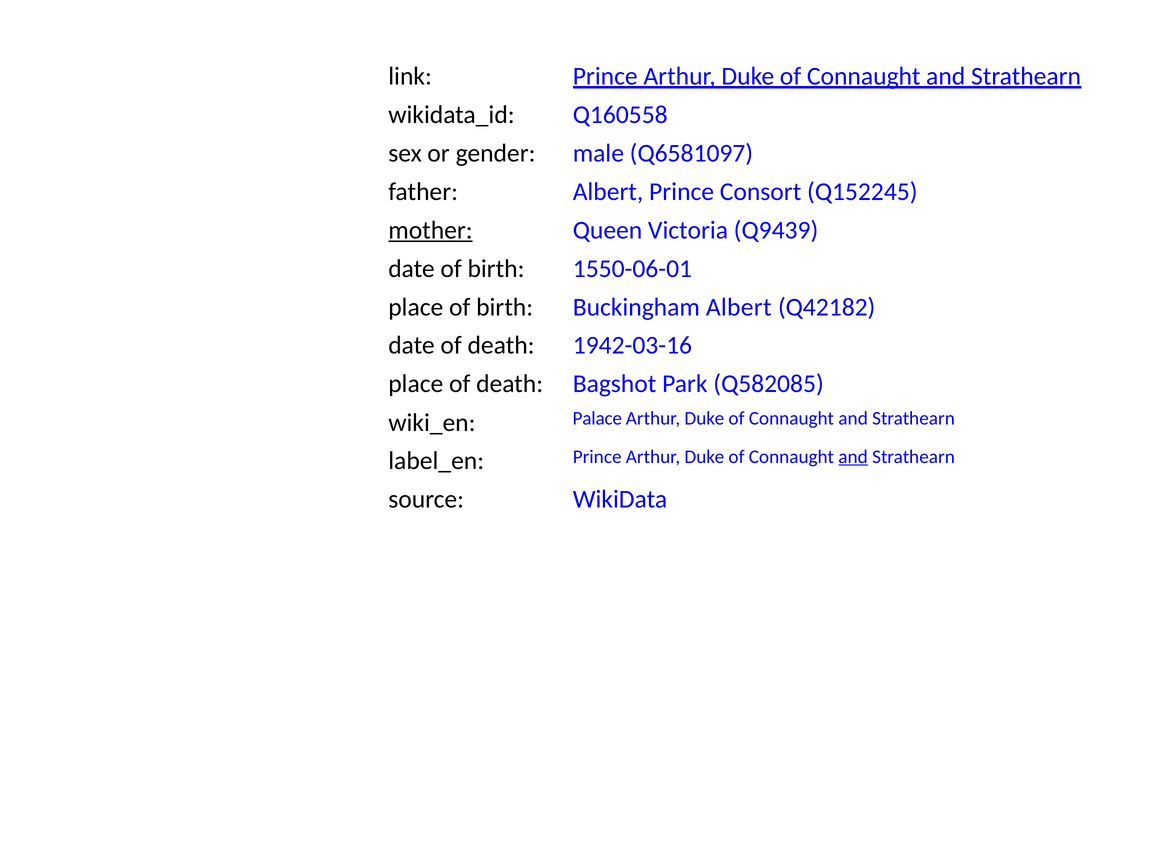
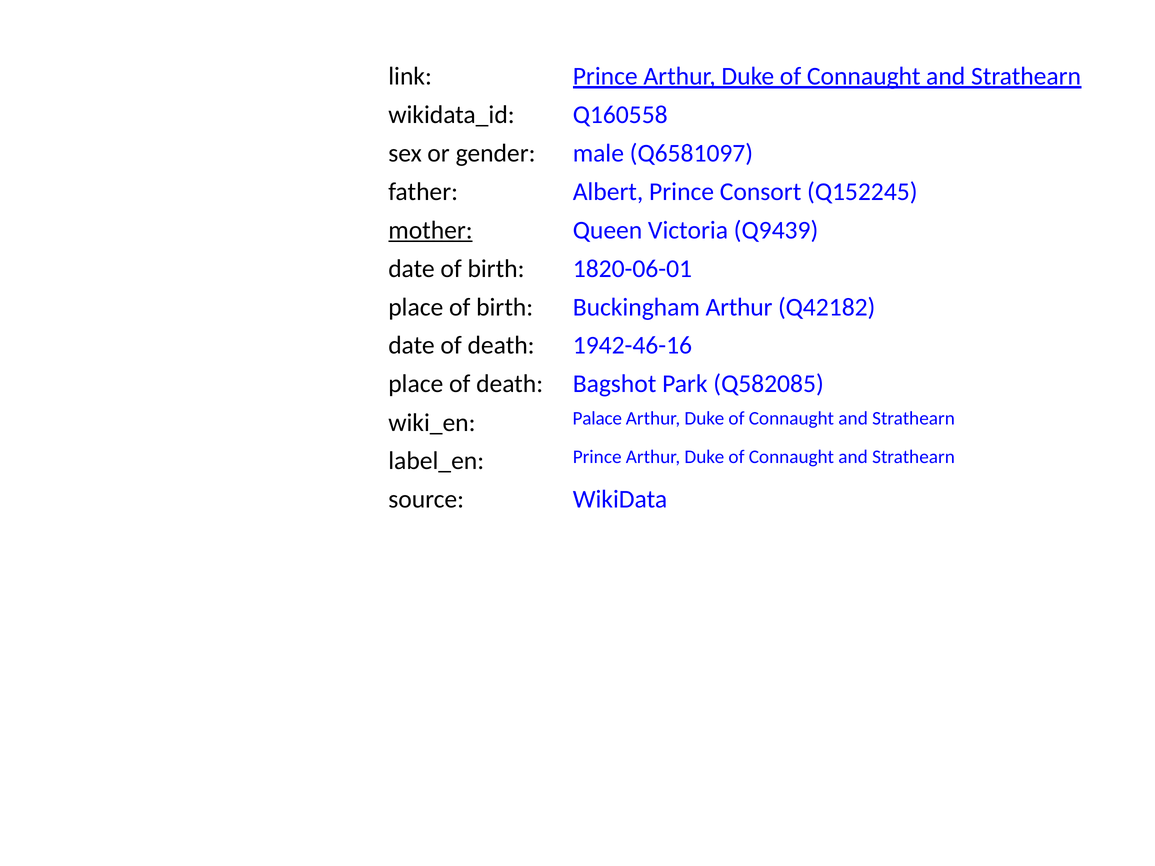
1550-06-01: 1550-06-01 -> 1820-06-01
Buckingham Albert: Albert -> Arthur
1942-03-16: 1942-03-16 -> 1942-46-16
and at (853, 457) underline: present -> none
